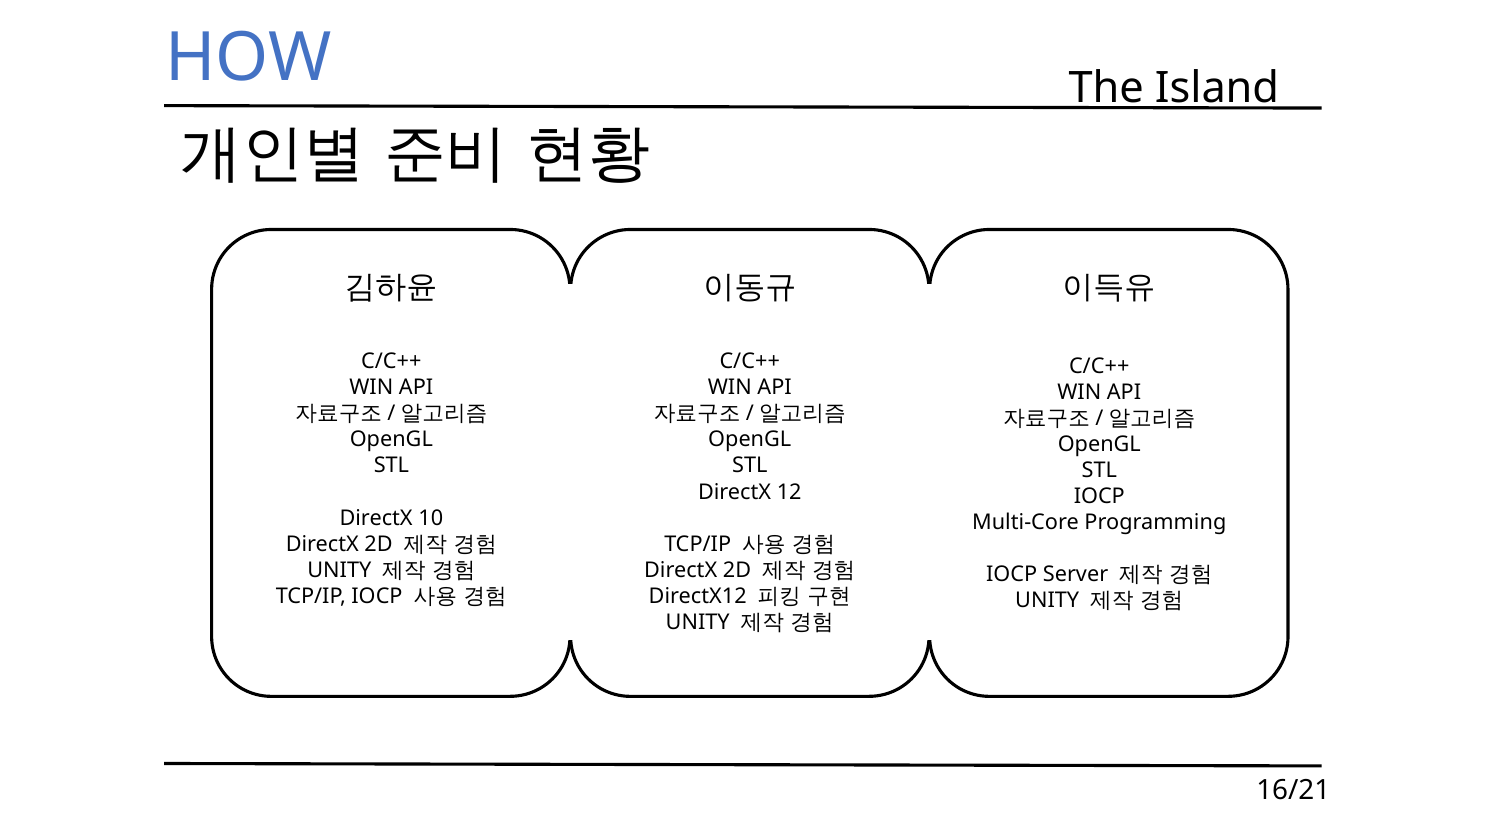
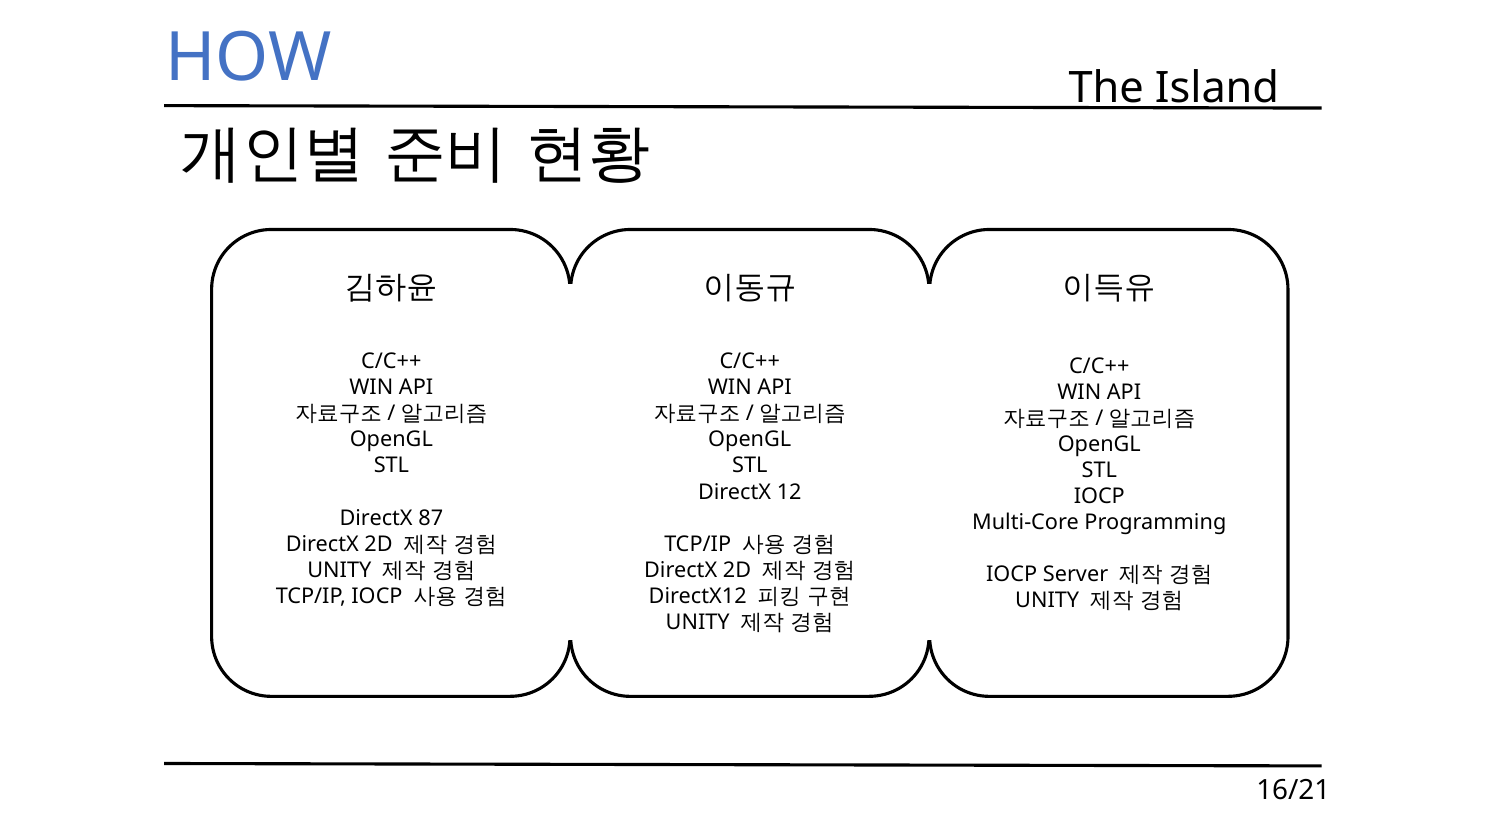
10: 10 -> 87
